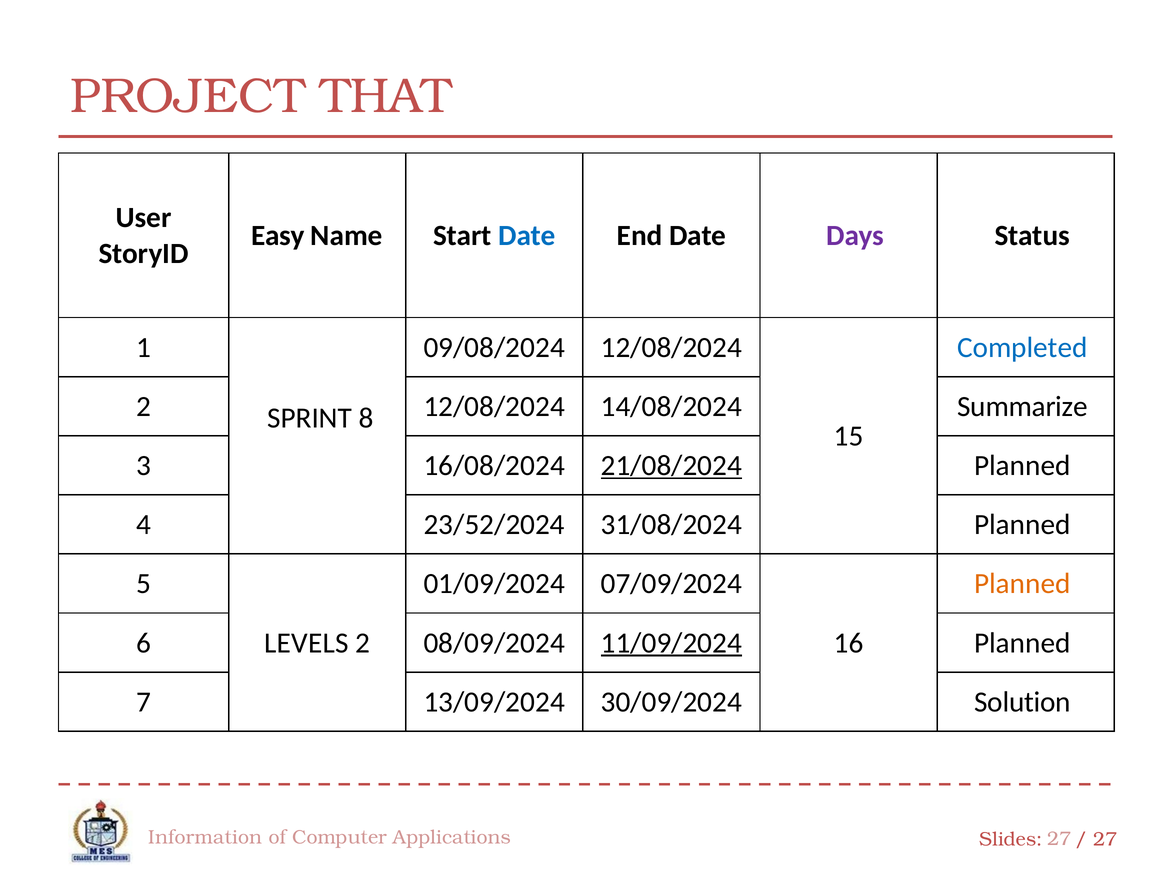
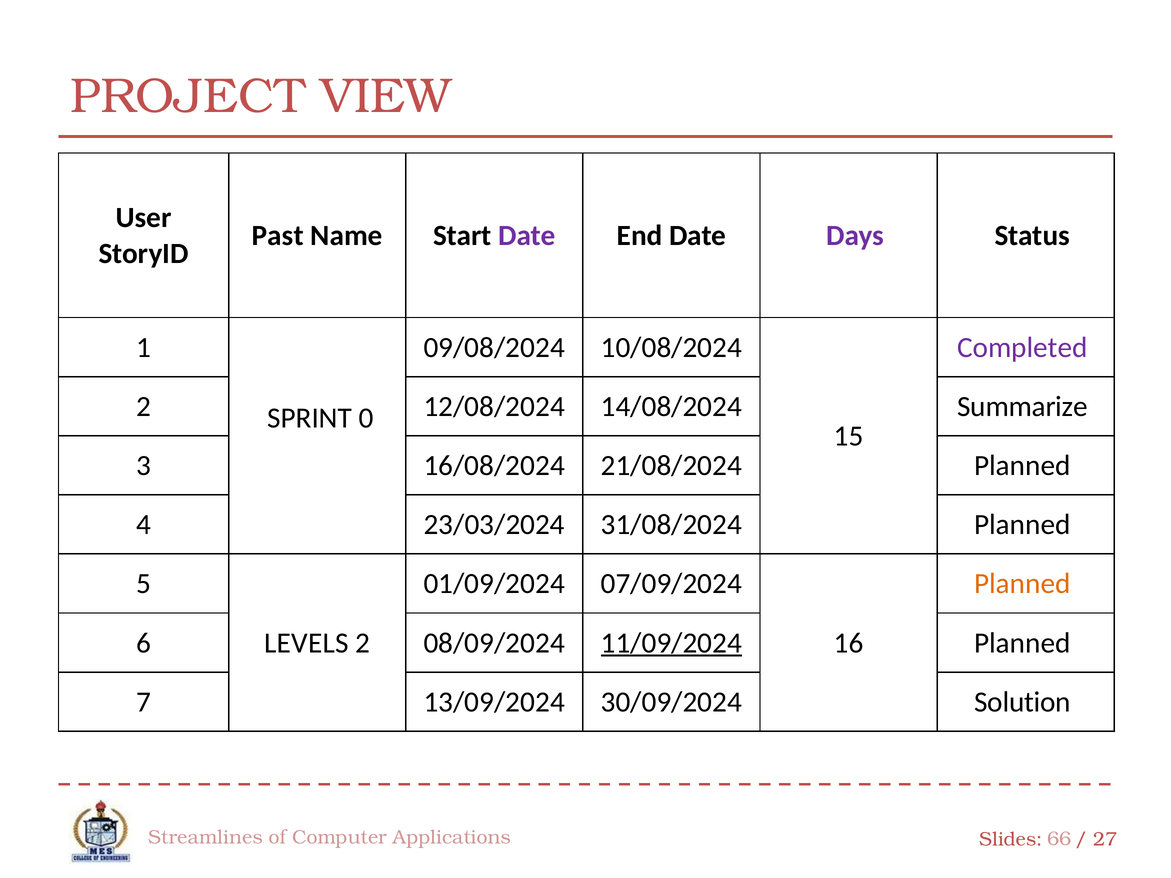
THAT: THAT -> VIEW
Easy: Easy -> Past
Date at (527, 236) colour: blue -> purple
09/08/2024 12/08/2024: 12/08/2024 -> 10/08/2024
Completed colour: blue -> purple
8: 8 -> 0
21/08/2024 underline: present -> none
23/52/2024: 23/52/2024 -> 23/03/2024
Information: Information -> Streamlines
Applications 27: 27 -> 66
